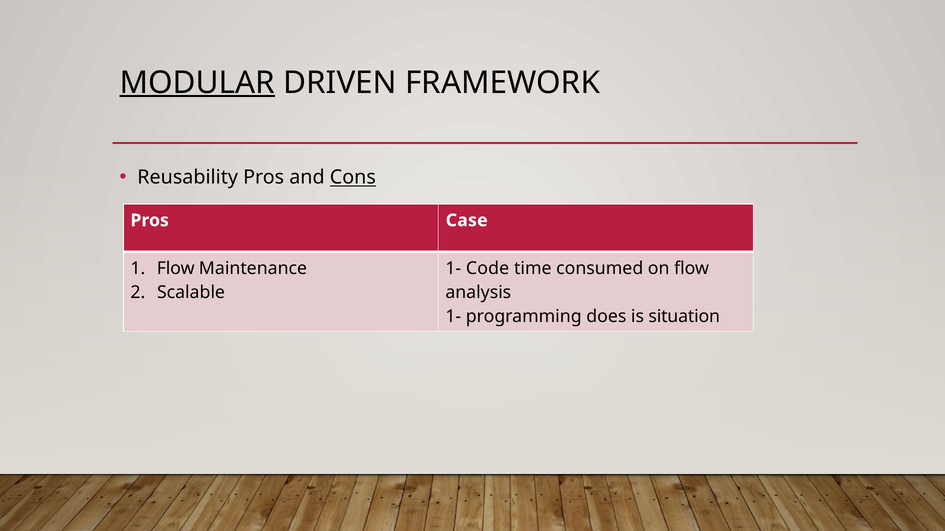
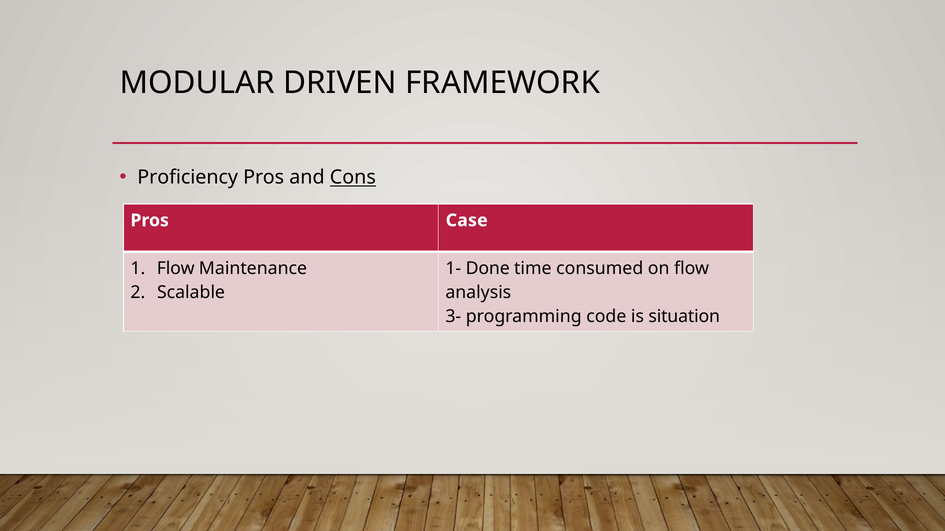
MODULAR underline: present -> none
Reusability: Reusability -> Proficiency
Code: Code -> Done
1- at (453, 317): 1- -> 3-
does: does -> code
